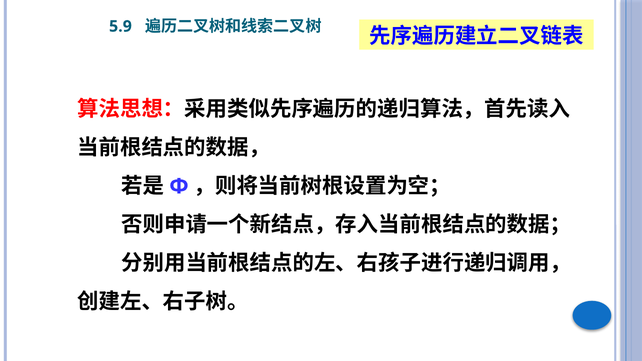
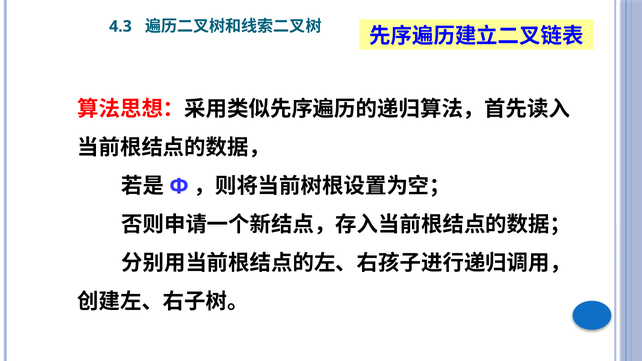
5.9: 5.9 -> 4.3
